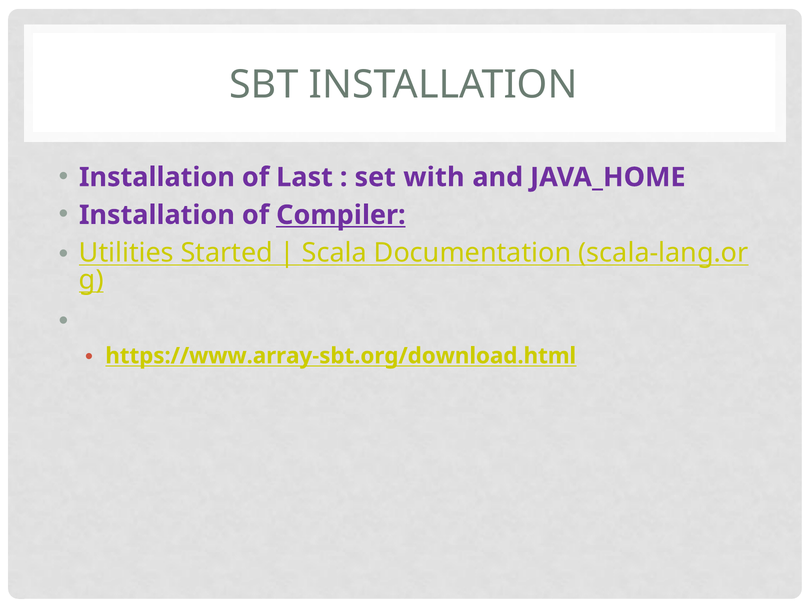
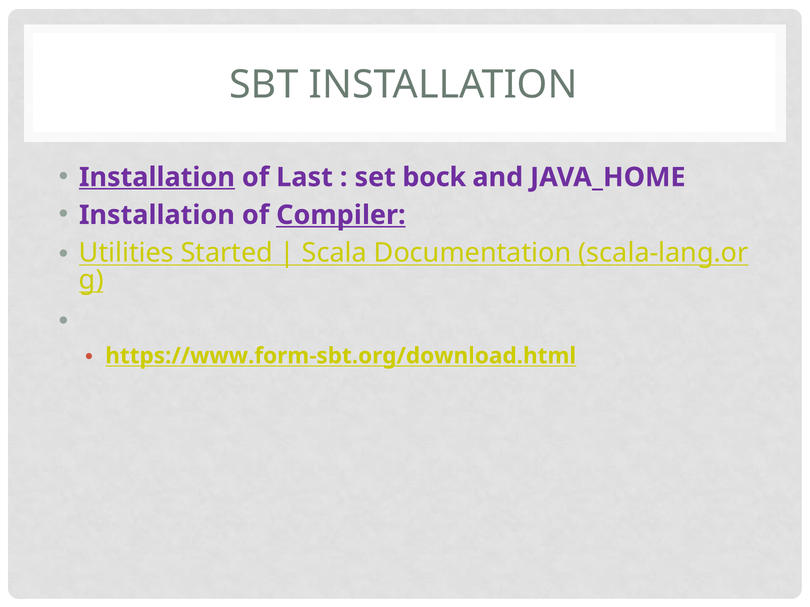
Installation at (157, 177) underline: none -> present
with: with -> bock
https://www.array-sbt.org/download.html: https://www.array-sbt.org/download.html -> https://www.form-sbt.org/download.html
